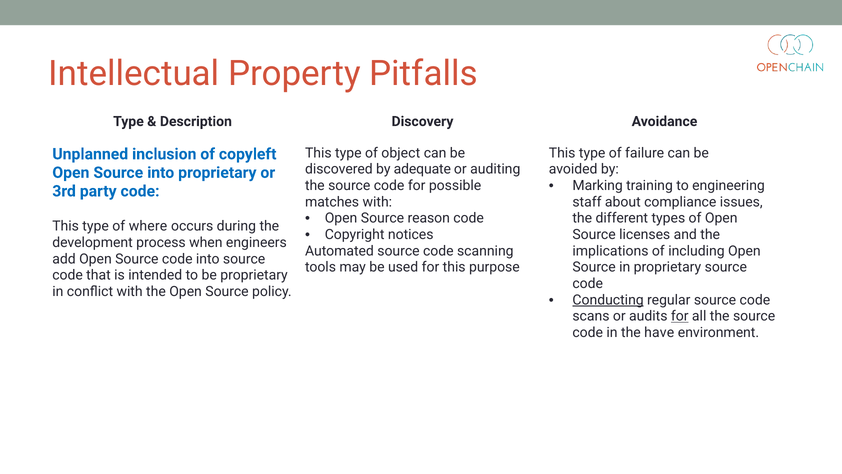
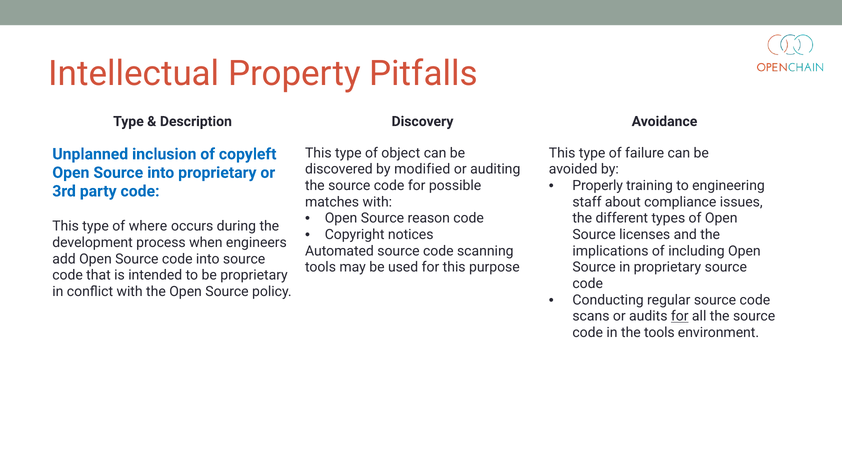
adequate: adequate -> modified
Marking: Marking -> Properly
Conducting underline: present -> none
the have: have -> tools
